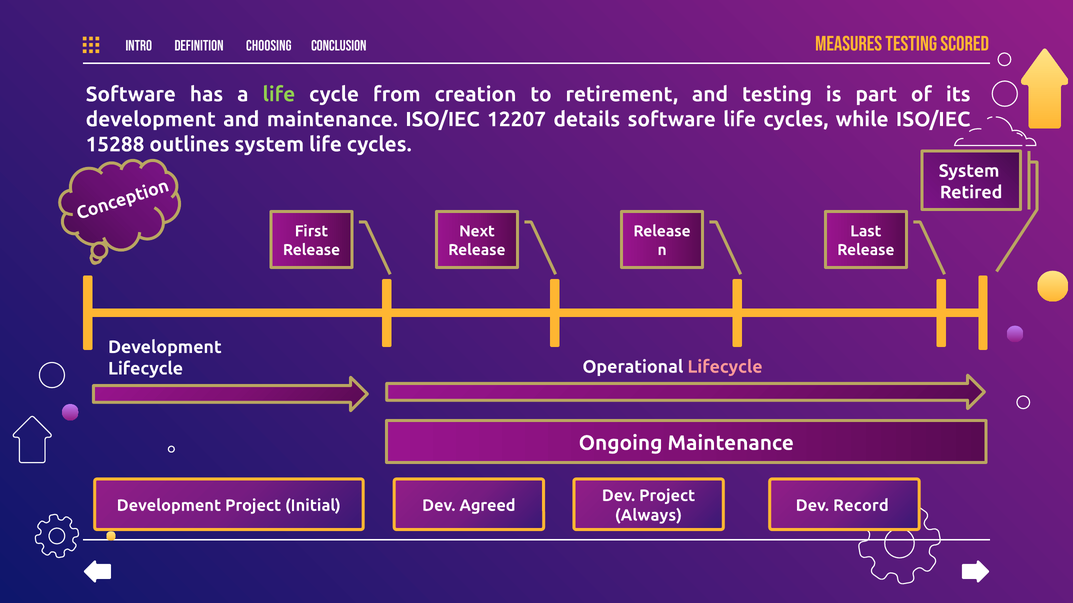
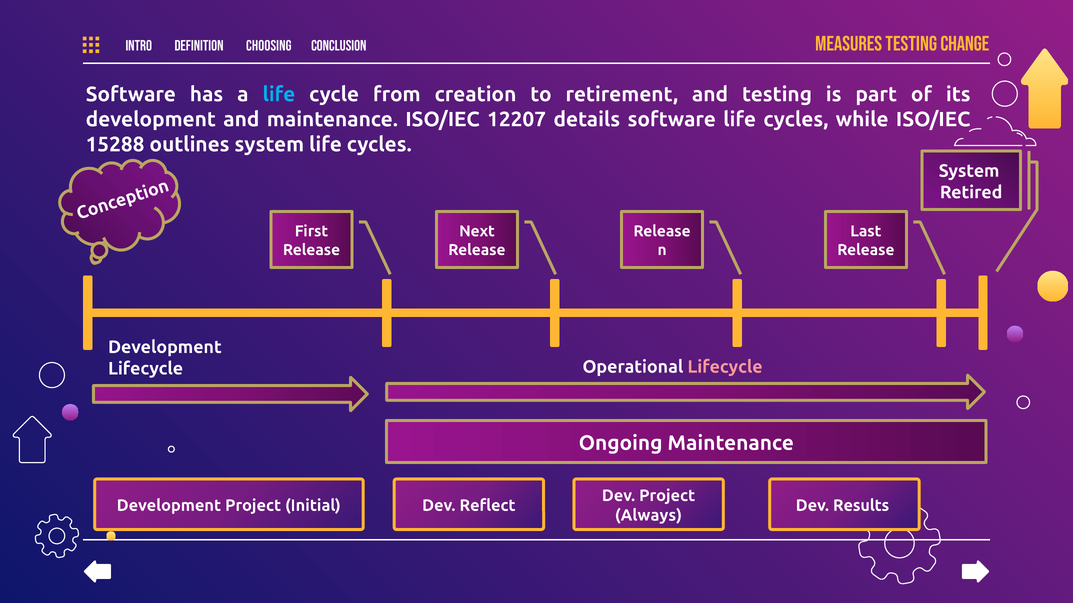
scored: scored -> change
life at (279, 94) colour: light green -> light blue
Agreed: Agreed -> Reflect
Record: Record -> Results
